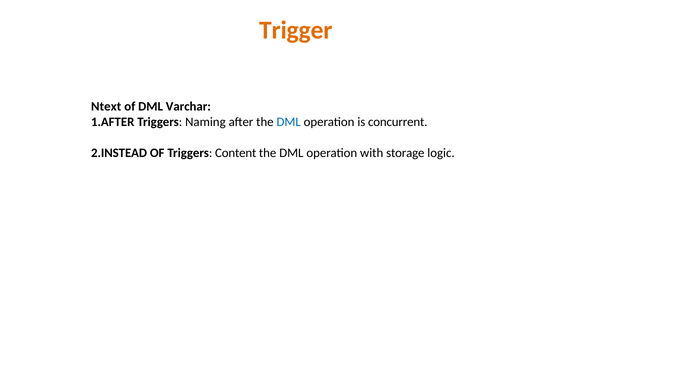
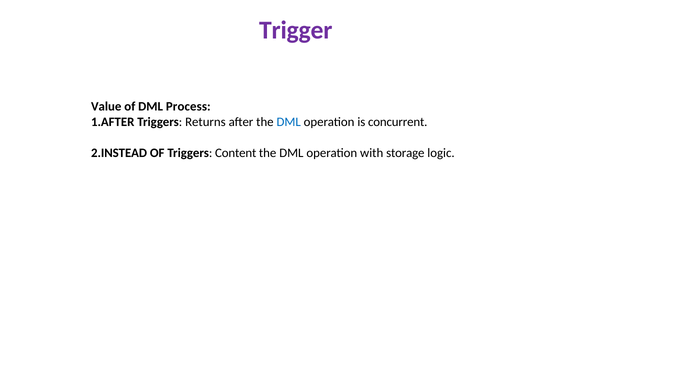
Trigger colour: orange -> purple
Ntext: Ntext -> Value
Varchar: Varchar -> Process
Naming: Naming -> Returns
